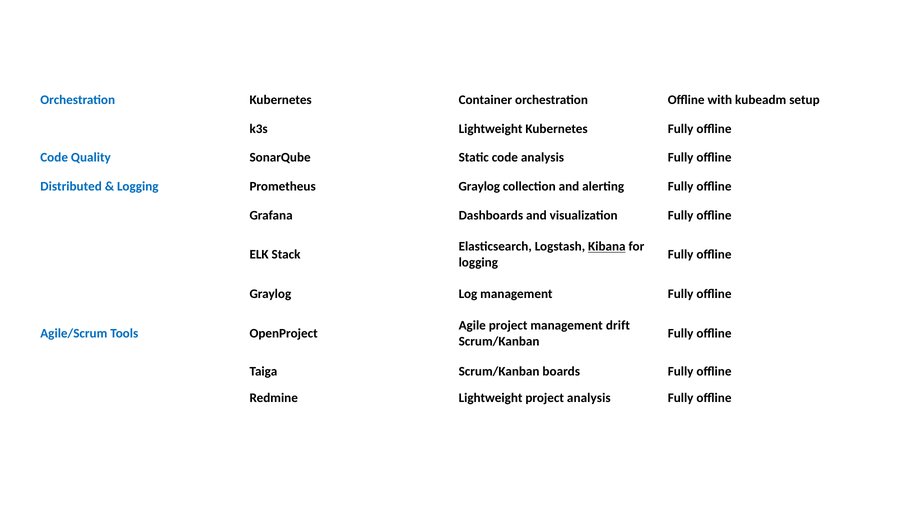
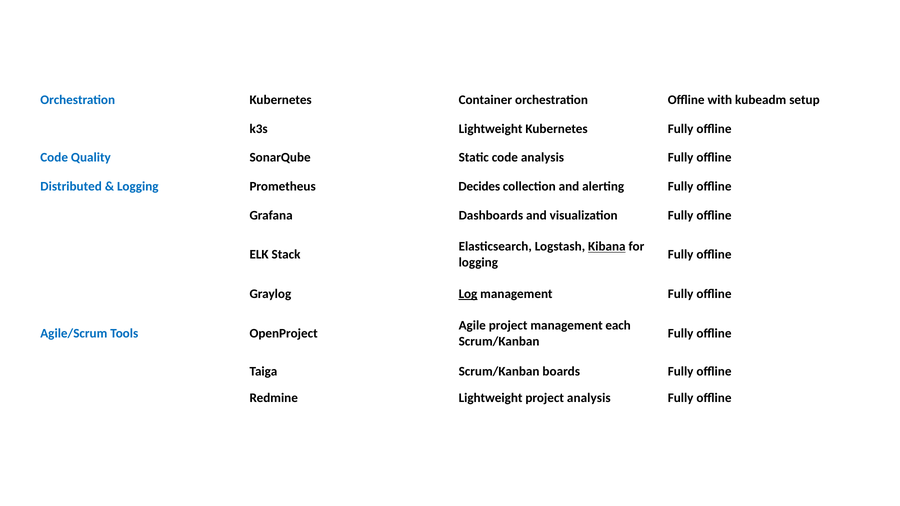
Prometheus Graylog: Graylog -> Decides
Log underline: none -> present
drift: drift -> each
